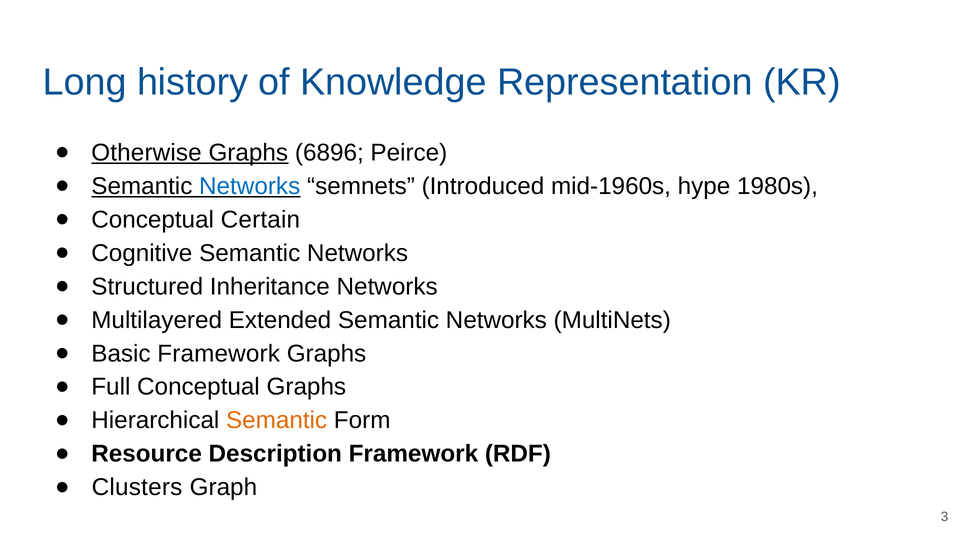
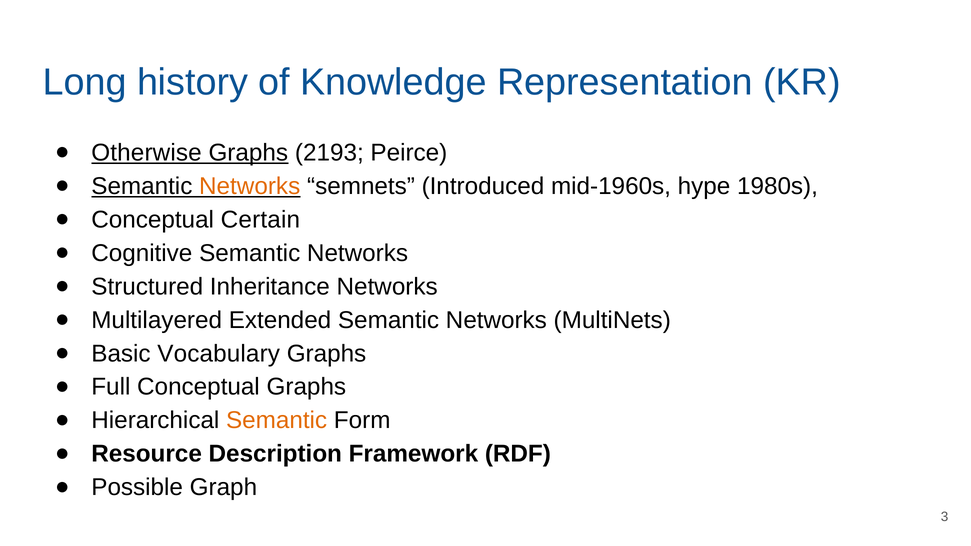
6896: 6896 -> 2193
Networks at (250, 186) colour: blue -> orange
Basic Framework: Framework -> Vocabulary
Clusters: Clusters -> Possible
